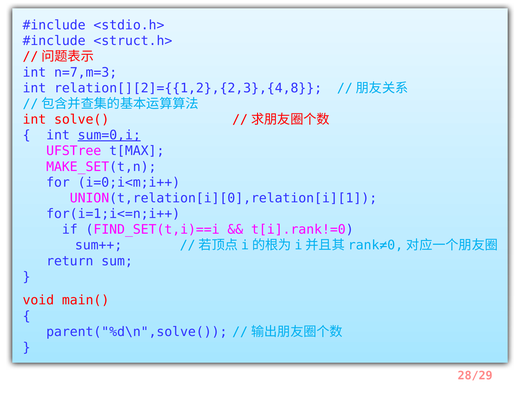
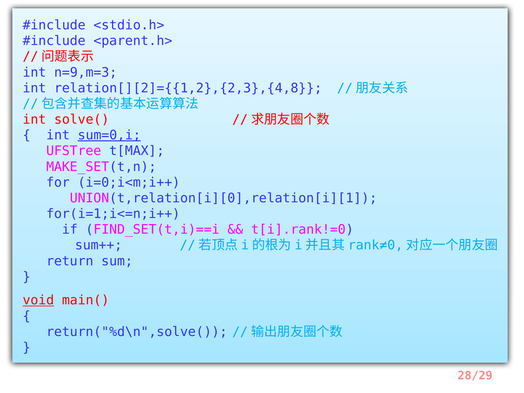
<struct.h>: <struct.h> -> <parent.h>
n=7,m=3: n=7,m=3 -> n=9,m=3
void underline: none -> present
parent("%d\n",solve(: parent("%d\n",solve( -> return("%d\n",solve(
